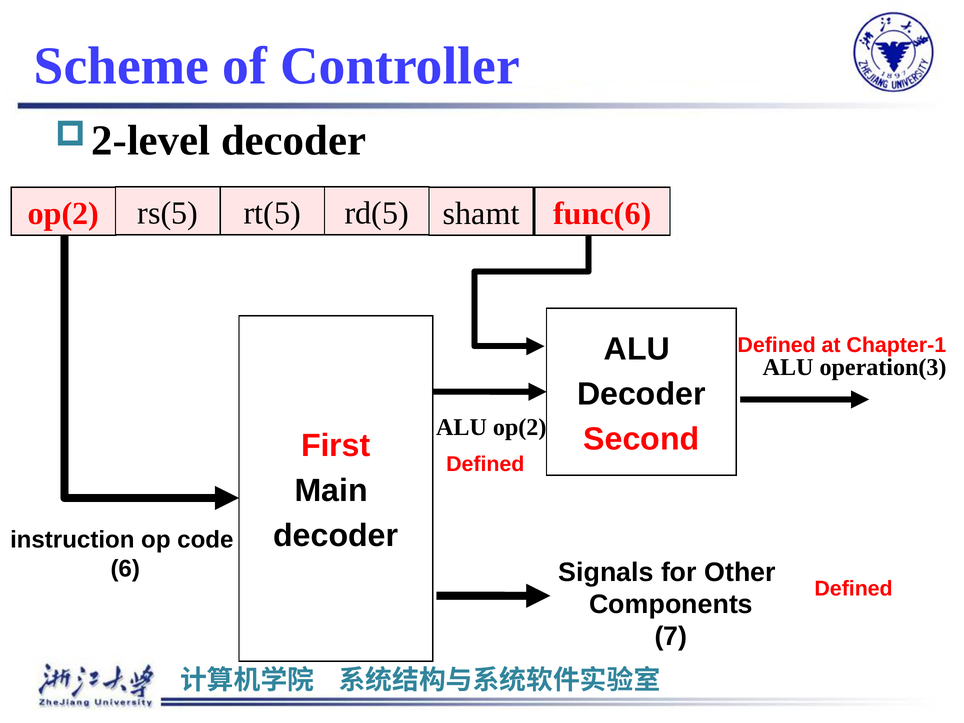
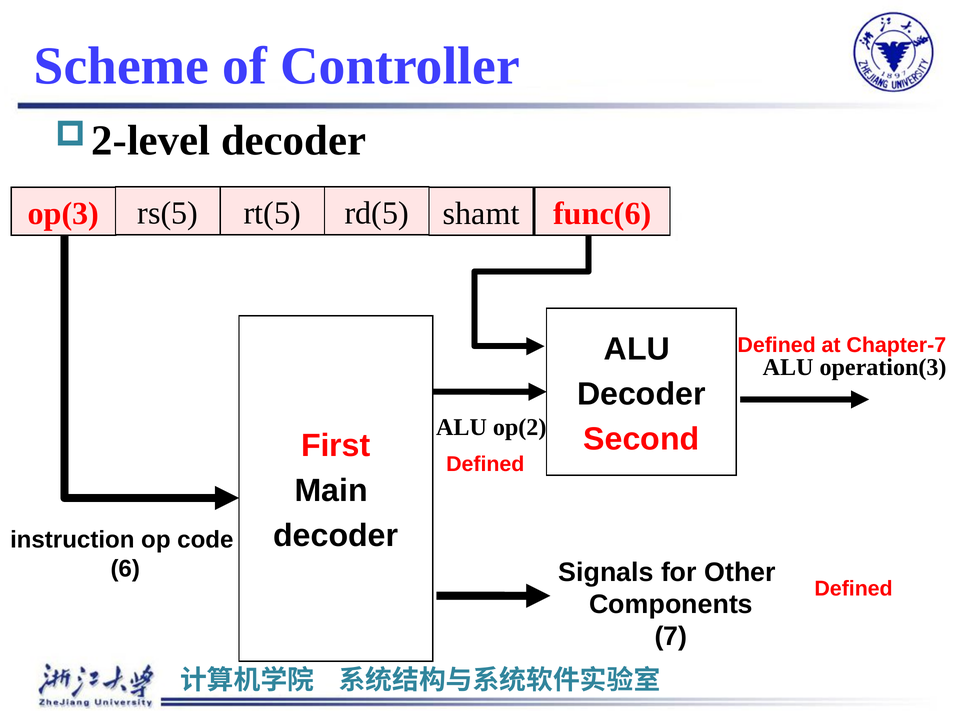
op(2 at (63, 214): op(2 -> op(3
Chapter-1: Chapter-1 -> Chapter-7
